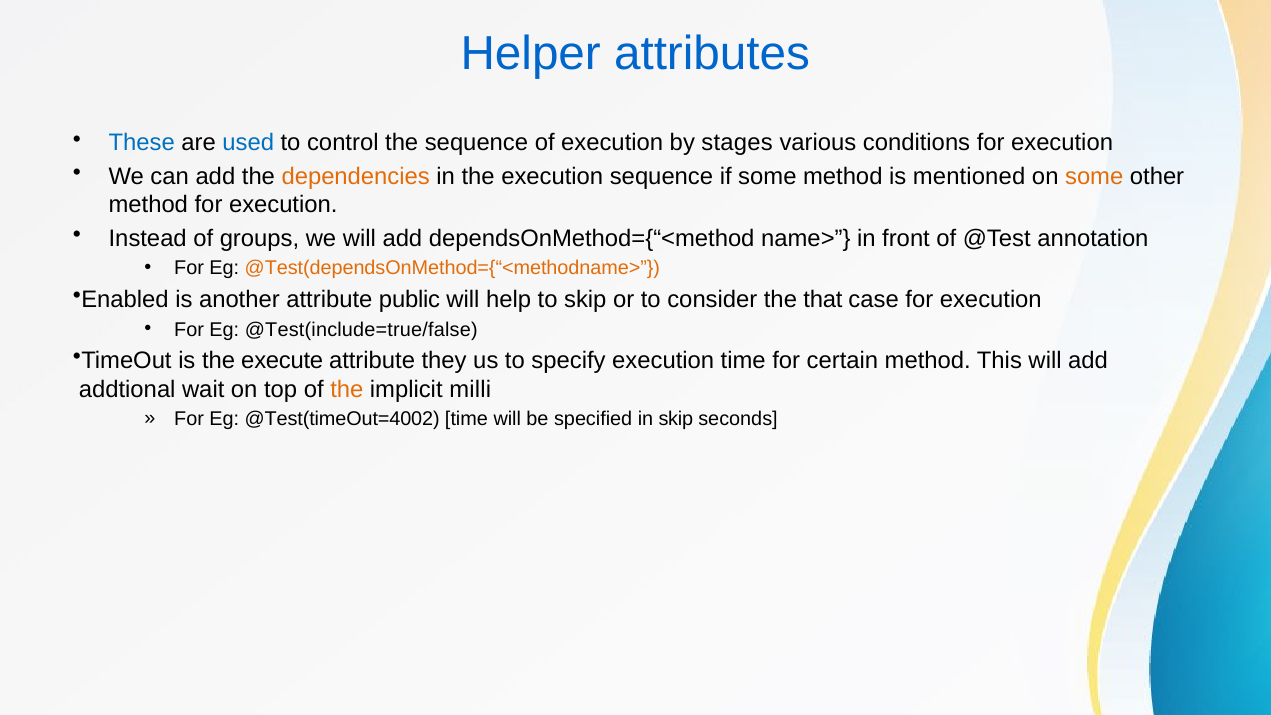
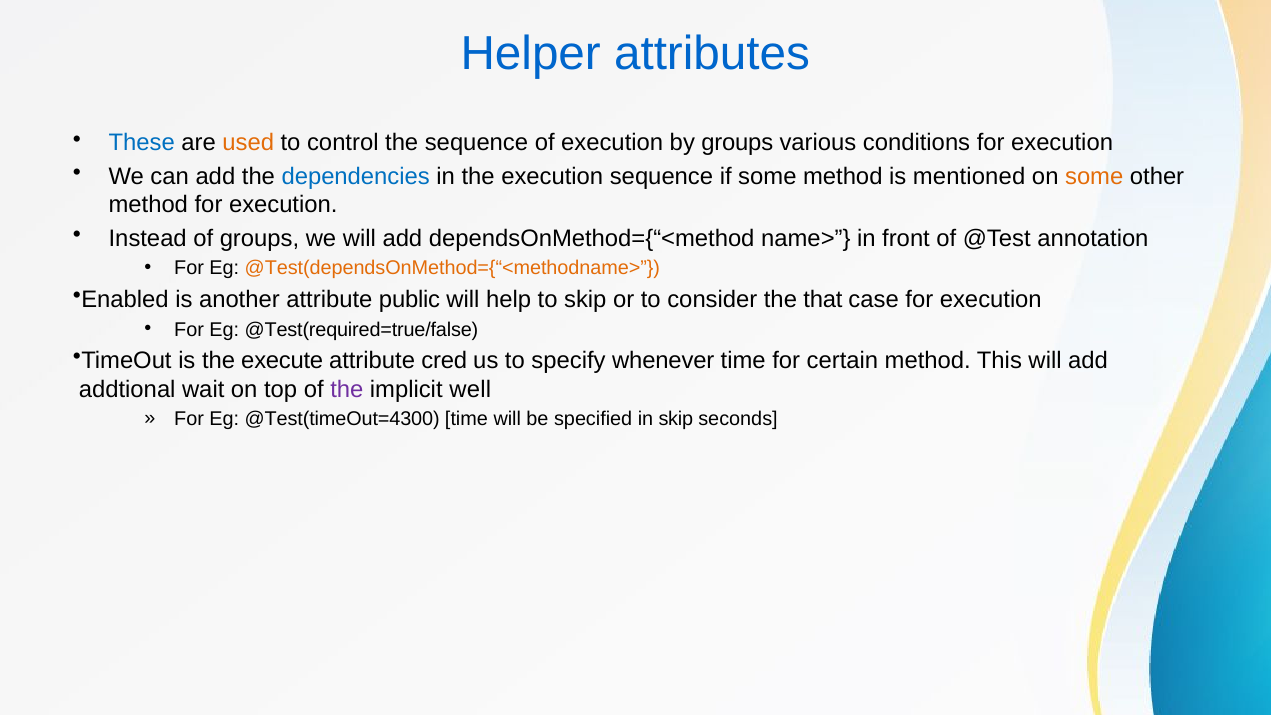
used colour: blue -> orange
by stages: stages -> groups
dependencies colour: orange -> blue
@Test(include=true/false: @Test(include=true/false -> @Test(required=true/false
they: they -> cred
specify execution: execution -> whenever
the at (347, 389) colour: orange -> purple
milli: milli -> well
@Test(timeOut=4002: @Test(timeOut=4002 -> @Test(timeOut=4300
